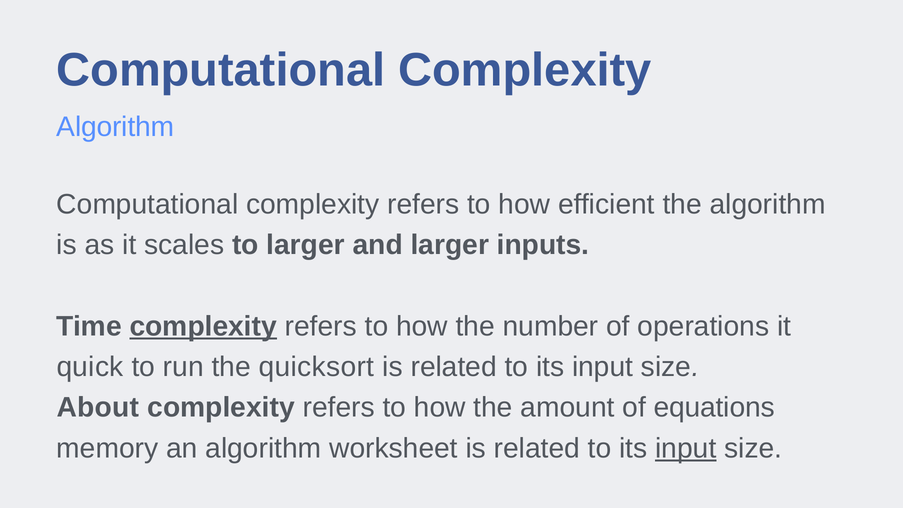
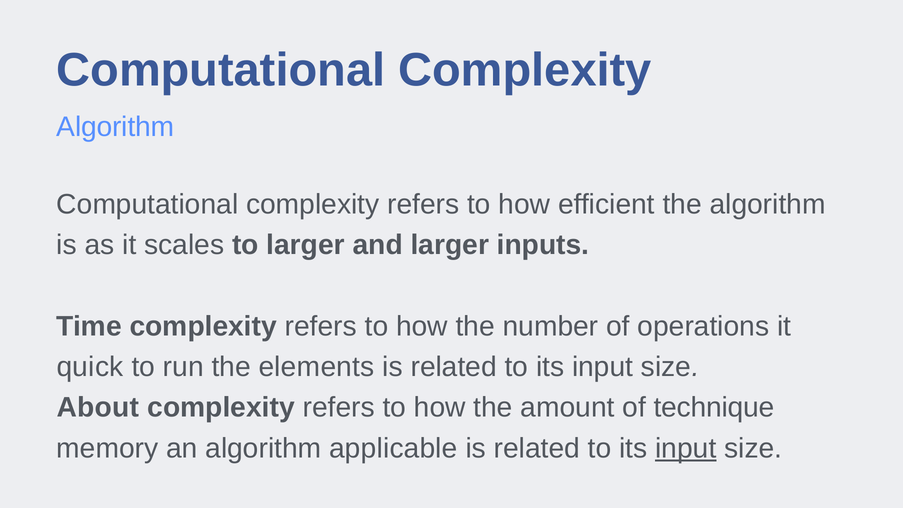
complexity at (203, 326) underline: present -> none
quicksort: quicksort -> elements
equations: equations -> technique
worksheet: worksheet -> applicable
